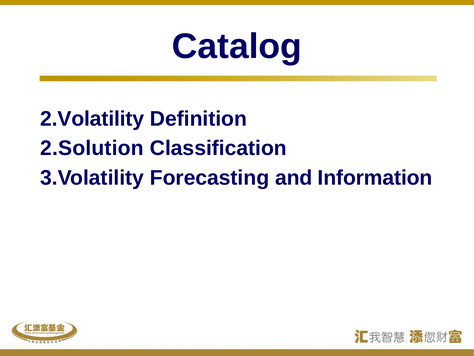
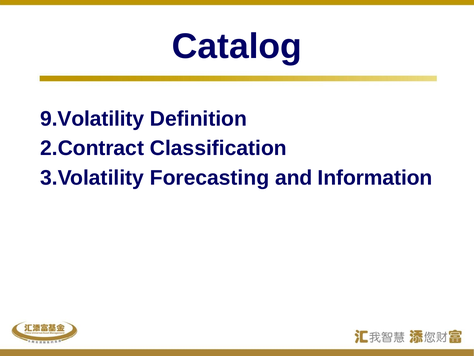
2.Volatility: 2.Volatility -> 9.Volatility
2.Solution: 2.Solution -> 2.Contract
